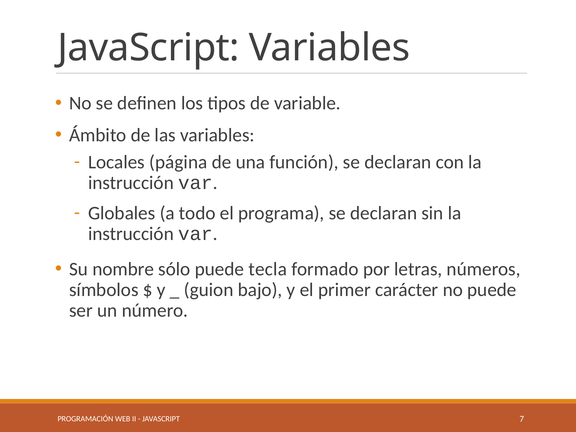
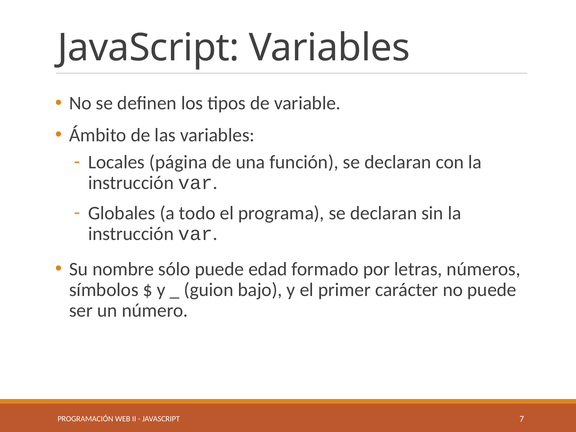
tecla: tecla -> edad
